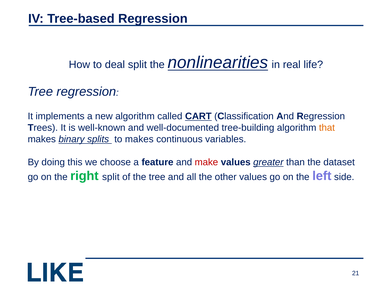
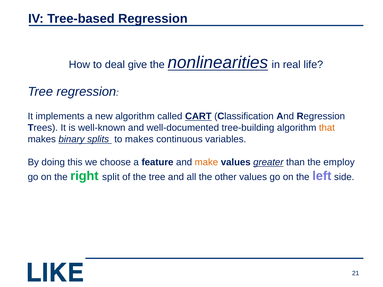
deal split: split -> give
make colour: red -> orange
dataset: dataset -> employ
